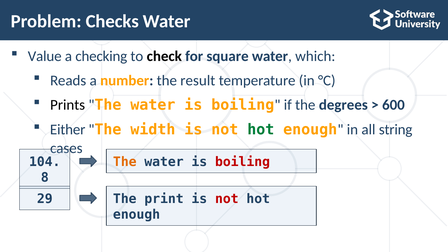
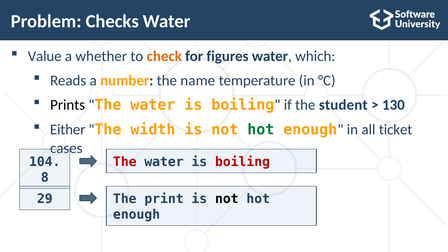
checking: checking -> whether
check colour: black -> orange
square: square -> figures
result: result -> name
degrees: degrees -> student
600: 600 -> 130
string: string -> ticket
The at (125, 162) colour: orange -> red
not at (227, 199) colour: red -> black
